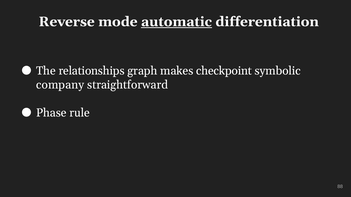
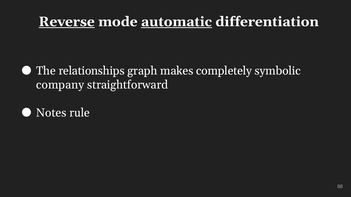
Reverse underline: none -> present
checkpoint: checkpoint -> completely
Phase: Phase -> Notes
